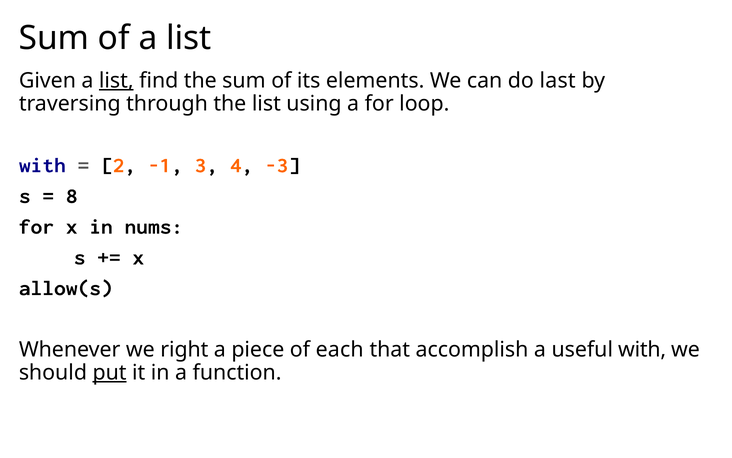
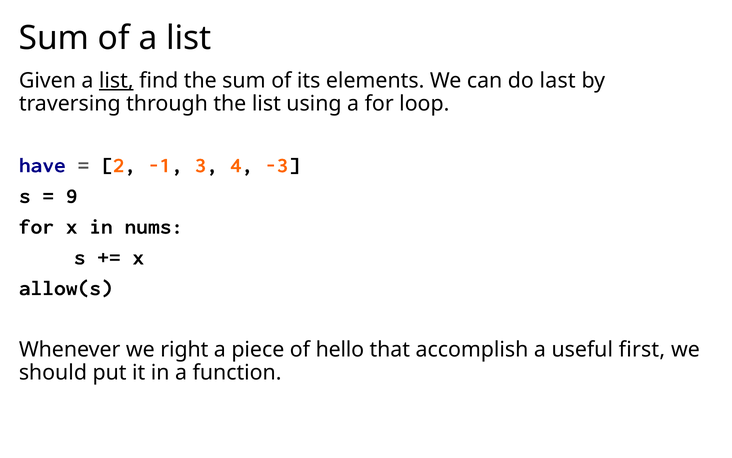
with at (42, 165): with -> have
8: 8 -> 9
each: each -> hello
useful with: with -> first
put underline: present -> none
